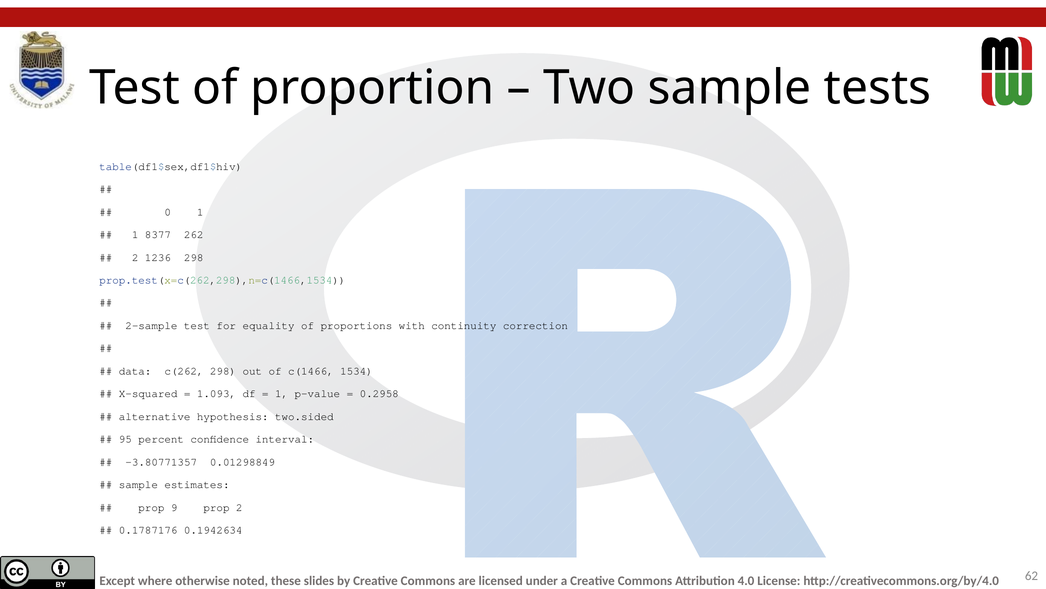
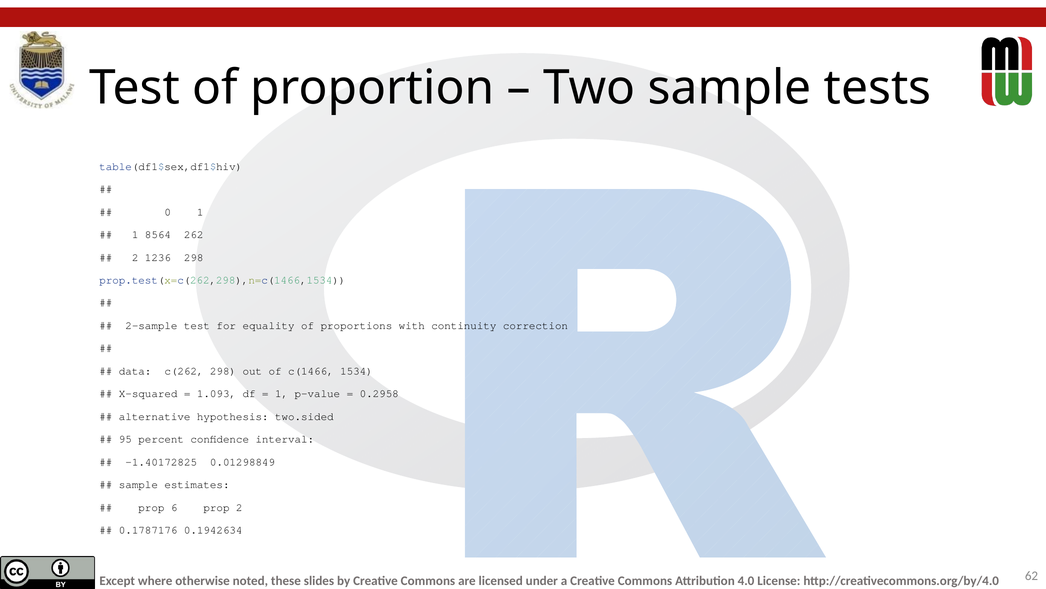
8377: 8377 -> 8564
-3.80771357: -3.80771357 -> -1.40172825
9: 9 -> 6
